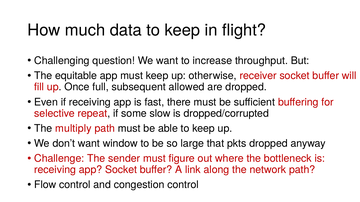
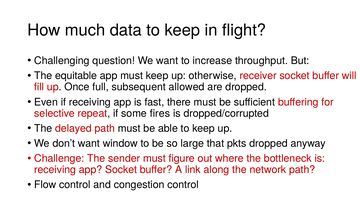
slow: slow -> fires
multiply: multiply -> delayed
